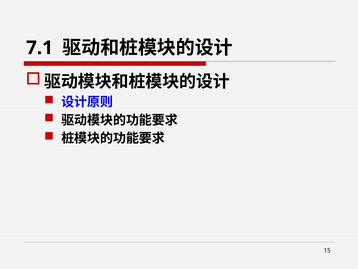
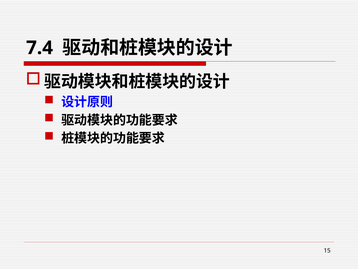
7.1: 7.1 -> 7.4
